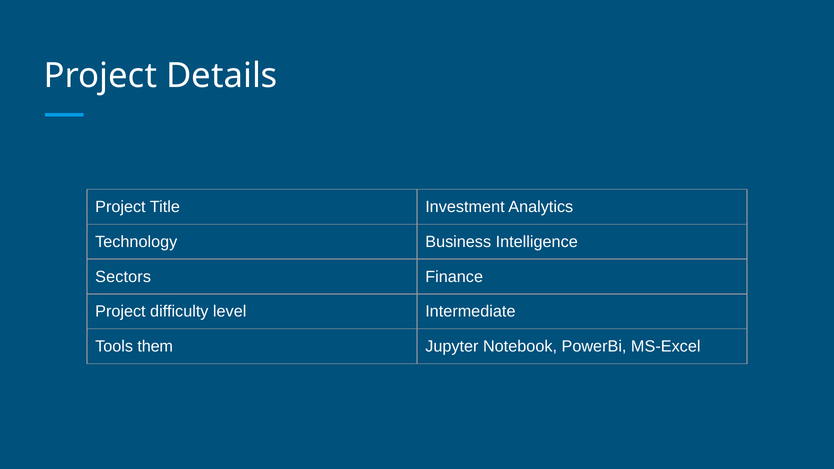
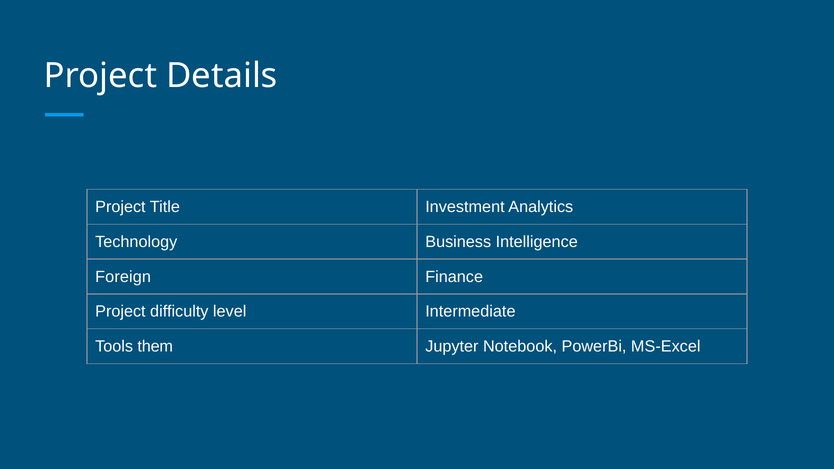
Sectors: Sectors -> Foreign
